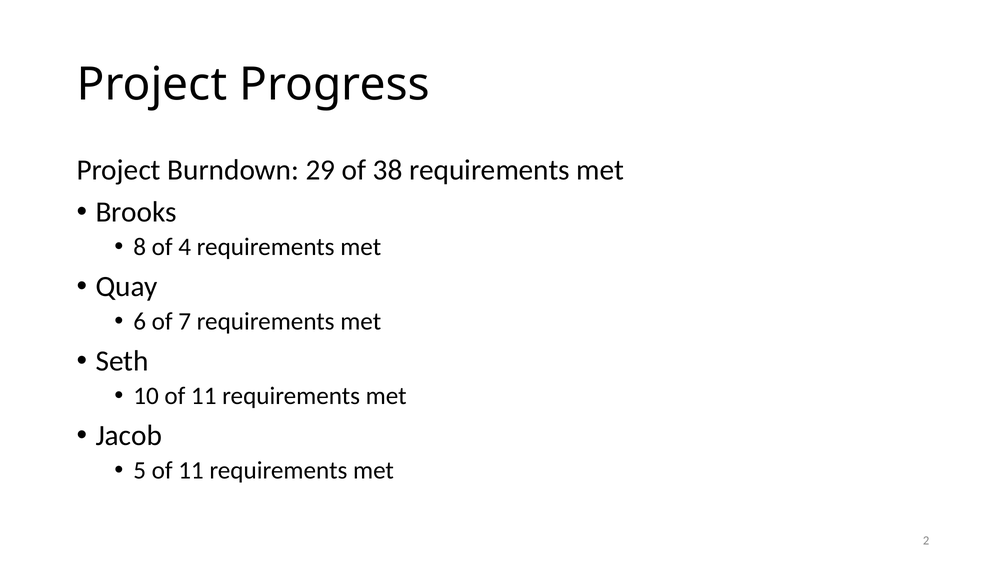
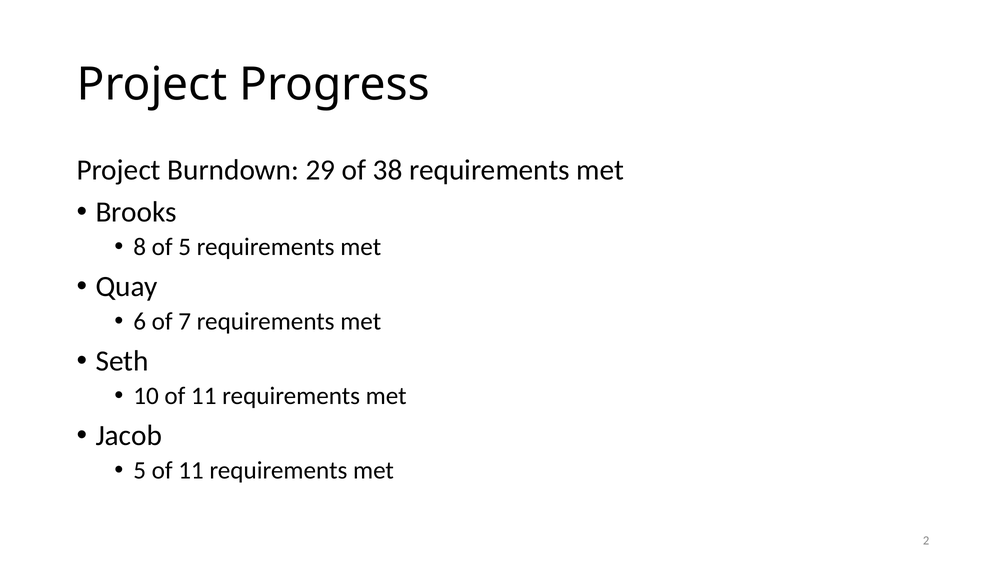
of 4: 4 -> 5
